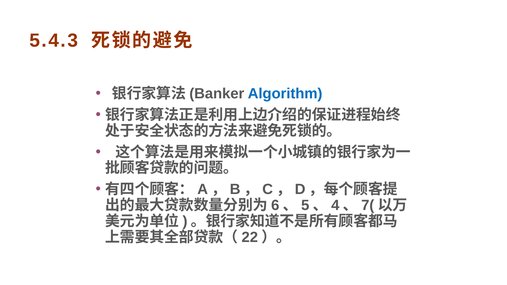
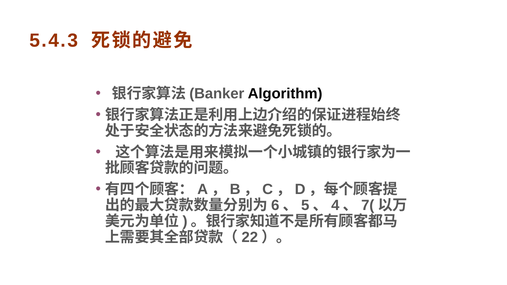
Algorithm colour: blue -> black
